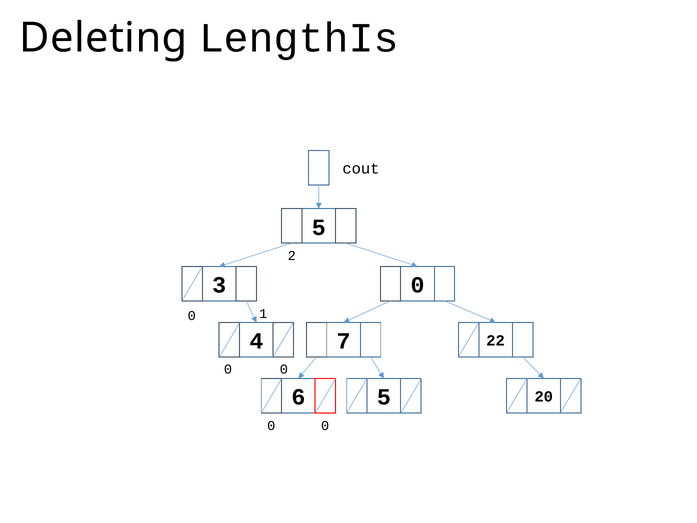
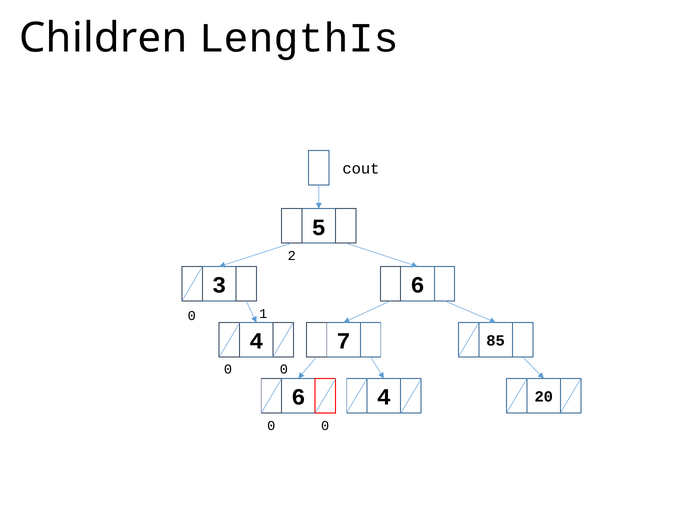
Deleting: Deleting -> Children
3 0: 0 -> 6
22: 22 -> 85
6 5: 5 -> 4
